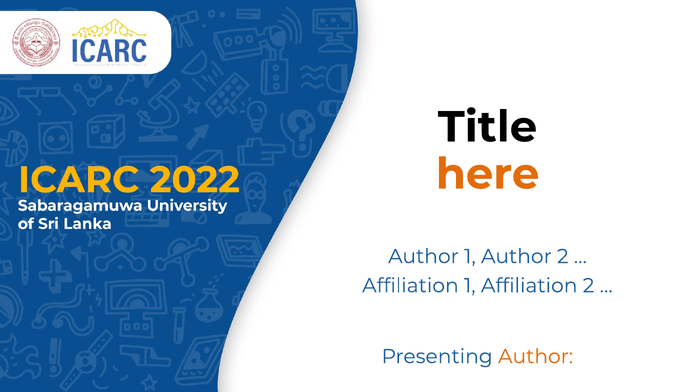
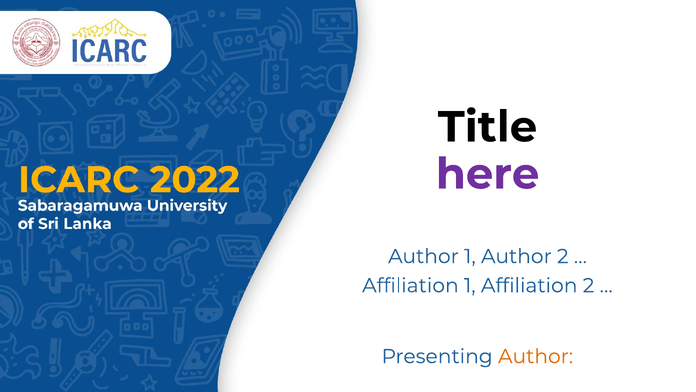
here colour: orange -> purple
